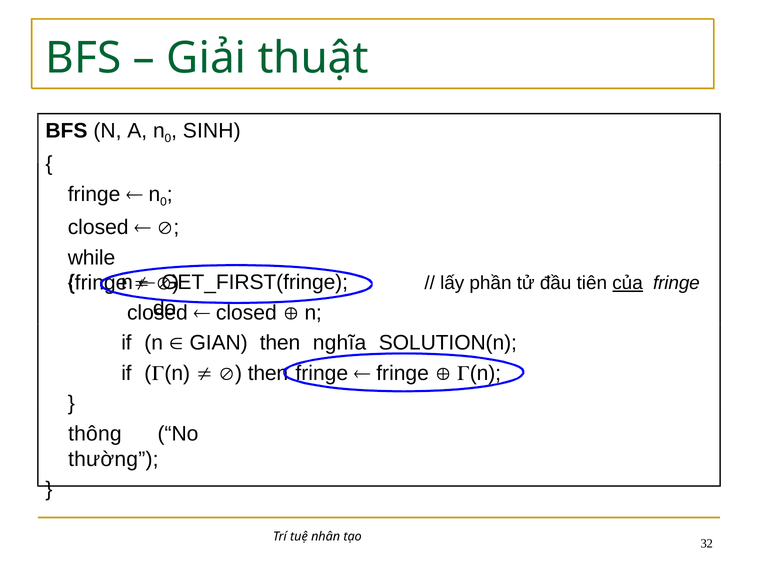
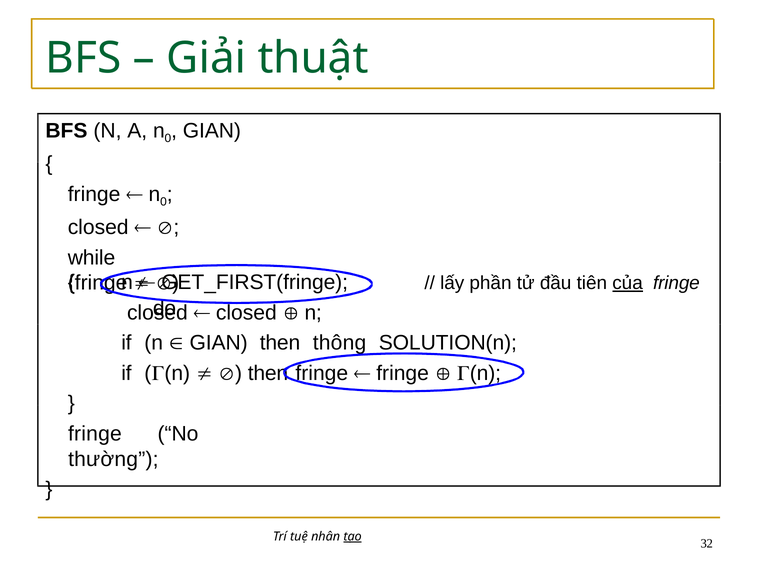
SINH at (212, 131): SINH -> GIAN
nghĩa: nghĩa -> thông
thông at (95, 434): thông -> fringe
tạo underline: none -> present
